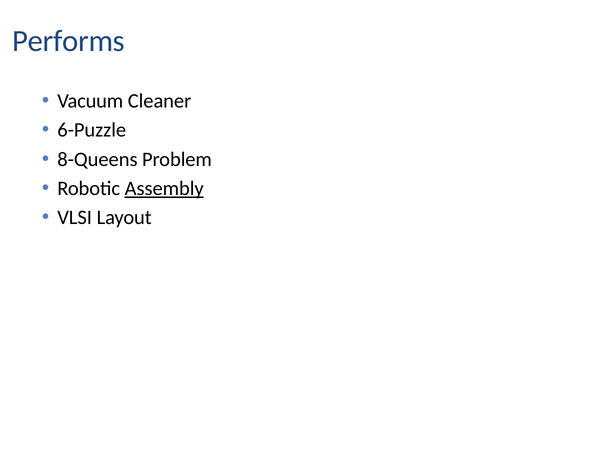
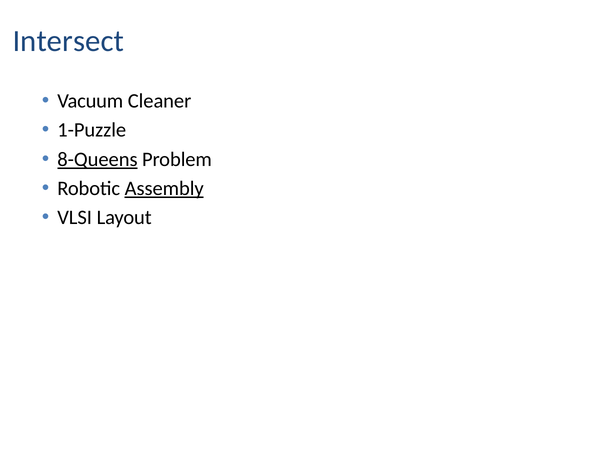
Performs: Performs -> Intersect
6-Puzzle: 6-Puzzle -> 1-Puzzle
8-Queens underline: none -> present
